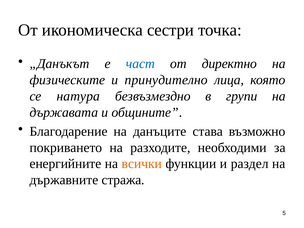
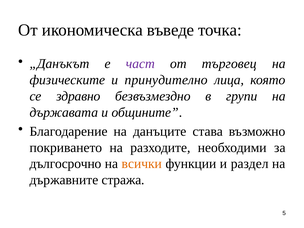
сестри: сестри -> въведе
част colour: blue -> purple
директно: директно -> търговец
натура: натура -> здравно
енергийните: енергийните -> дългосрочно
